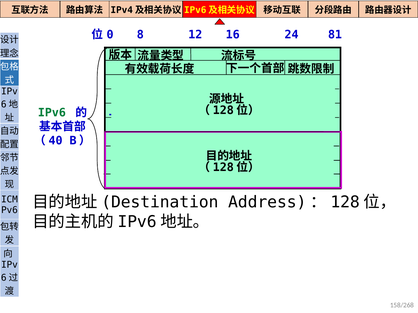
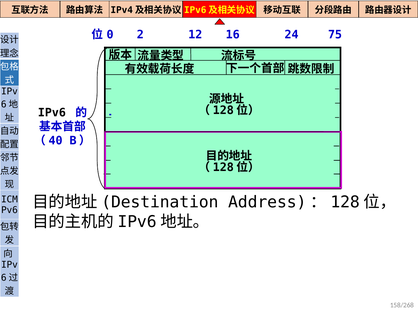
8: 8 -> 2
81: 81 -> 75
IPv6 colour: green -> black
